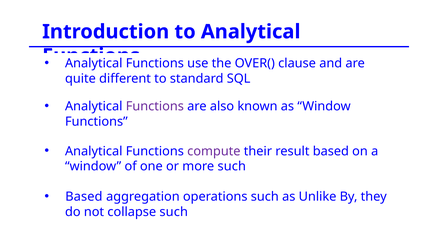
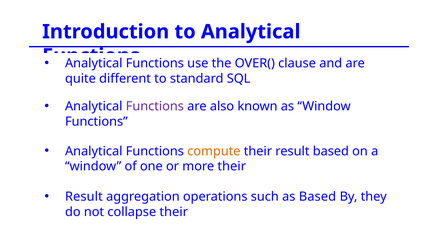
compute colour: purple -> orange
more such: such -> their
Based at (84, 197): Based -> Result
as Unlike: Unlike -> Based
collapse such: such -> their
